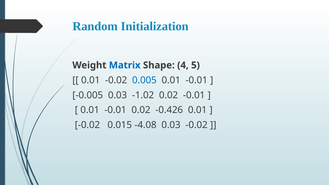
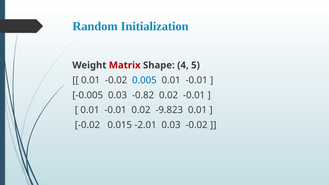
Matrix colour: blue -> red
-1.02: -1.02 -> -0.82
-0.426: -0.426 -> -9.823
-4.08: -4.08 -> -2.01
